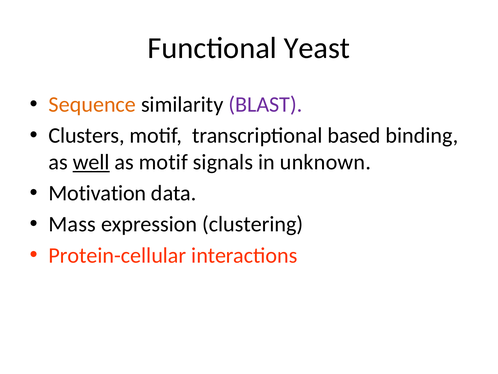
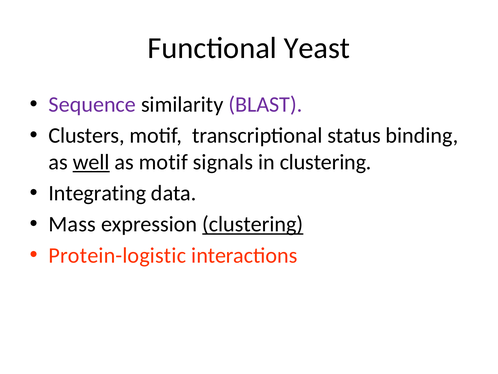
Sequence colour: orange -> purple
based: based -> status
in unknown: unknown -> clustering
Motivation: Motivation -> Integrating
clustering at (253, 224) underline: none -> present
Protein-cellular: Protein-cellular -> Protein-logistic
